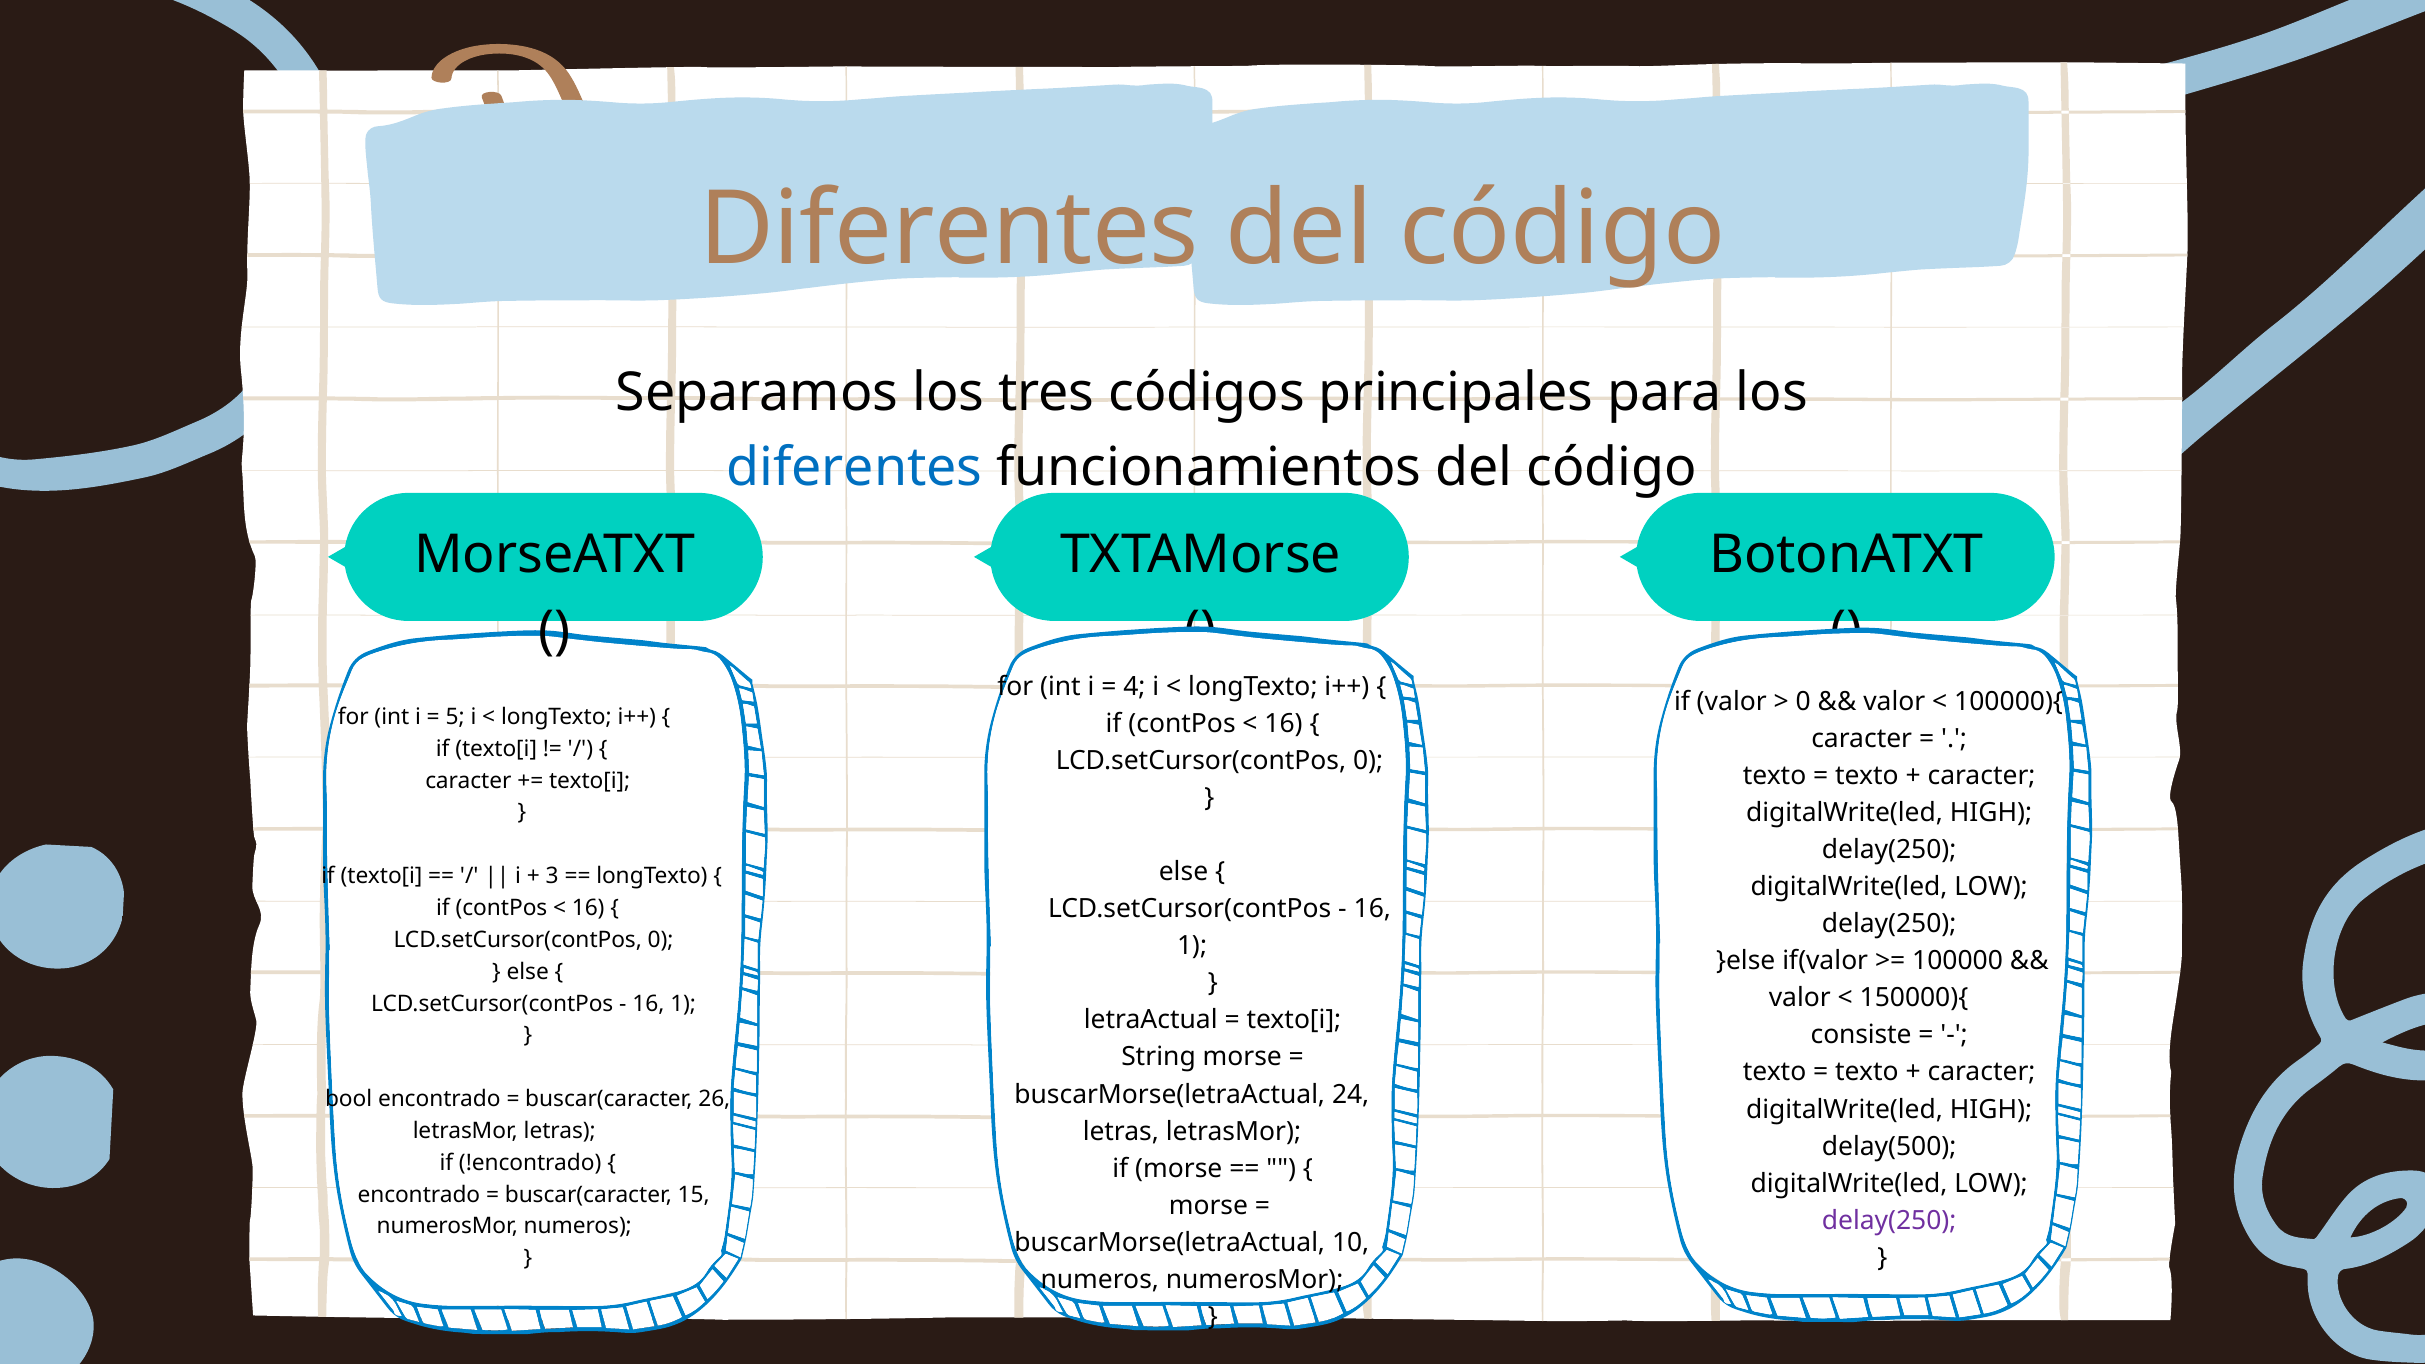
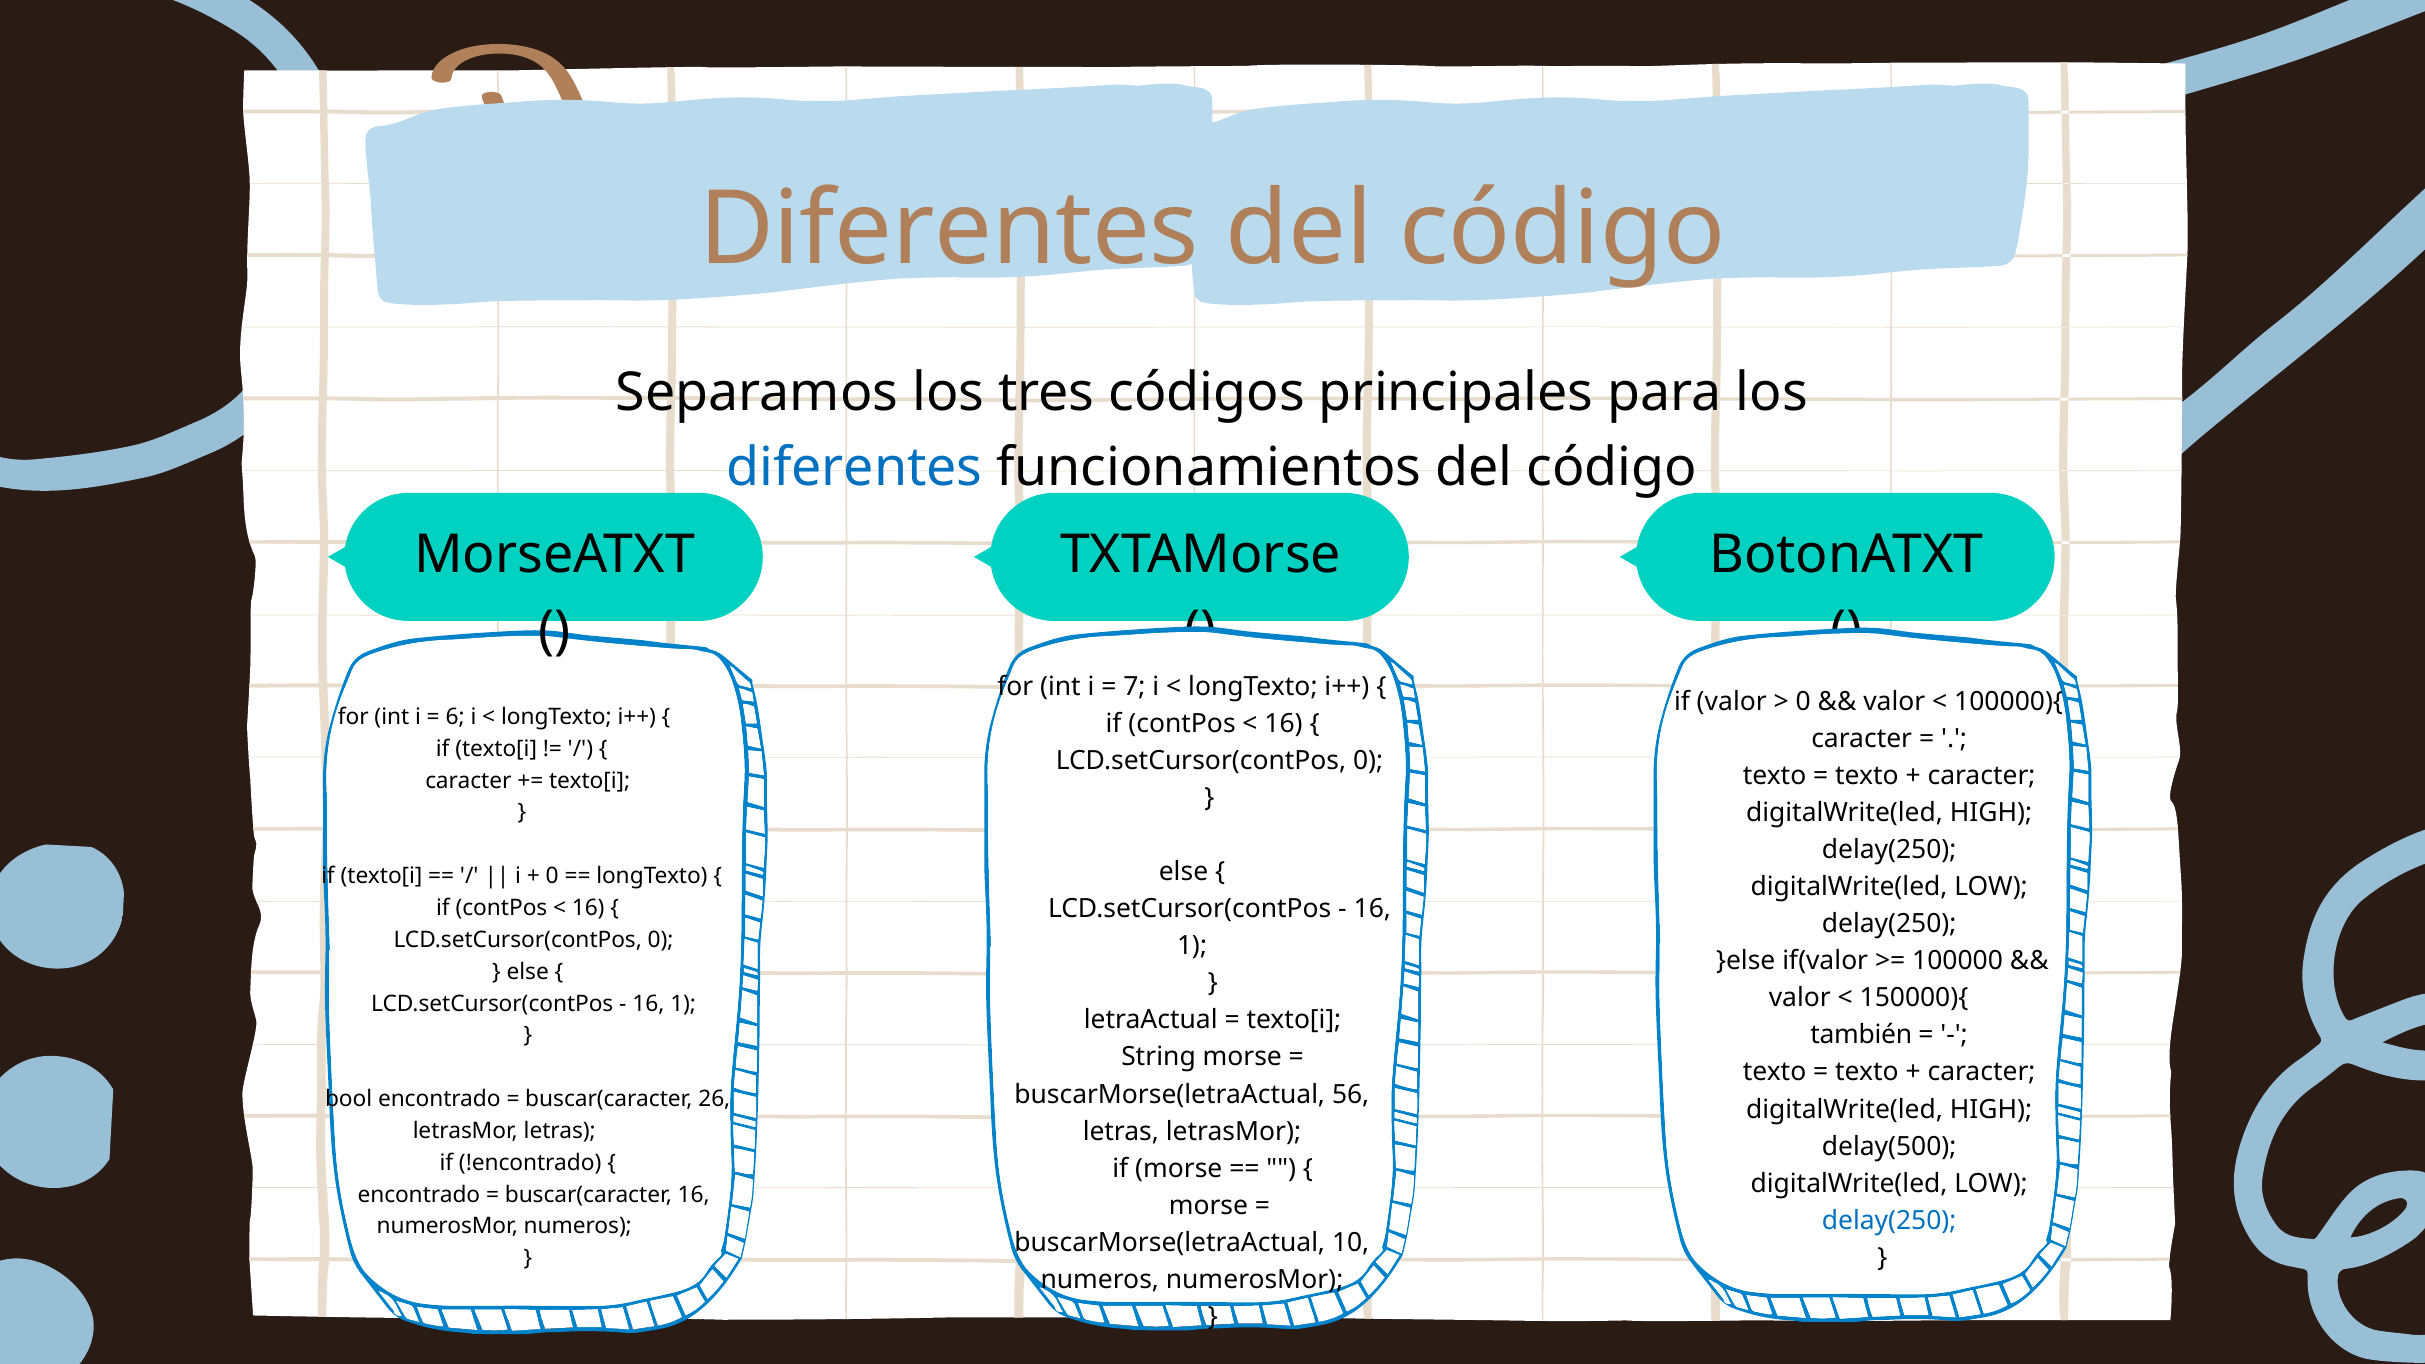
4: 4 -> 7
5: 5 -> 6
3 at (552, 876): 3 -> 0
consiste: consiste -> también
24: 24 -> 56
buscar(caracter 15: 15 -> 16
delay(250 at (1889, 1220) colour: purple -> blue
